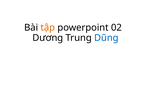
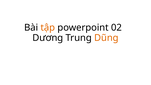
Dũng colour: blue -> orange
